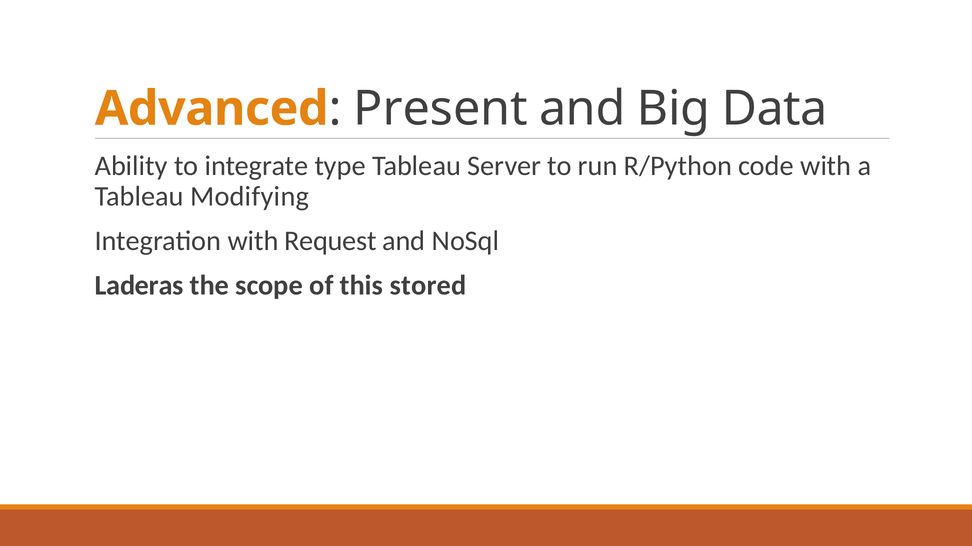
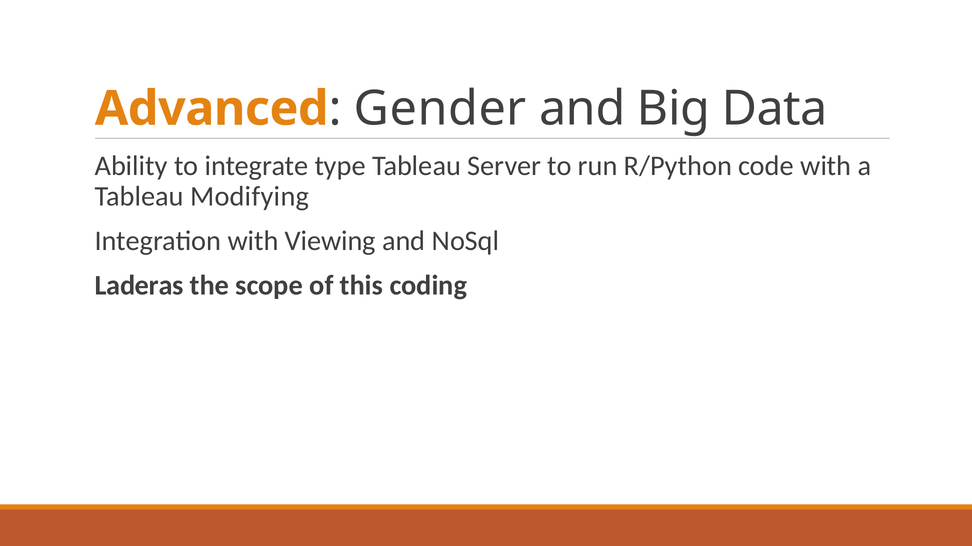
Present: Present -> Gender
Request: Request -> Viewing
stored: stored -> coding
